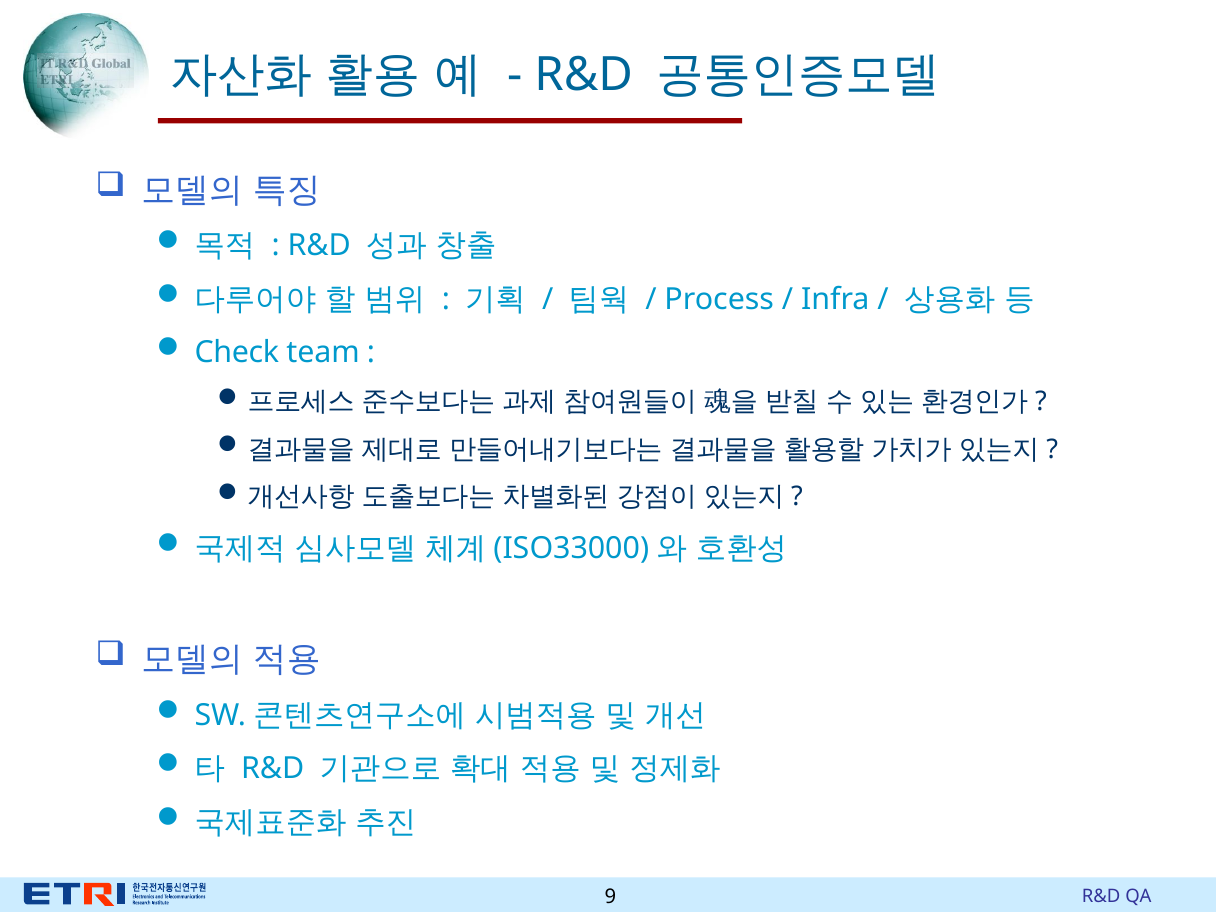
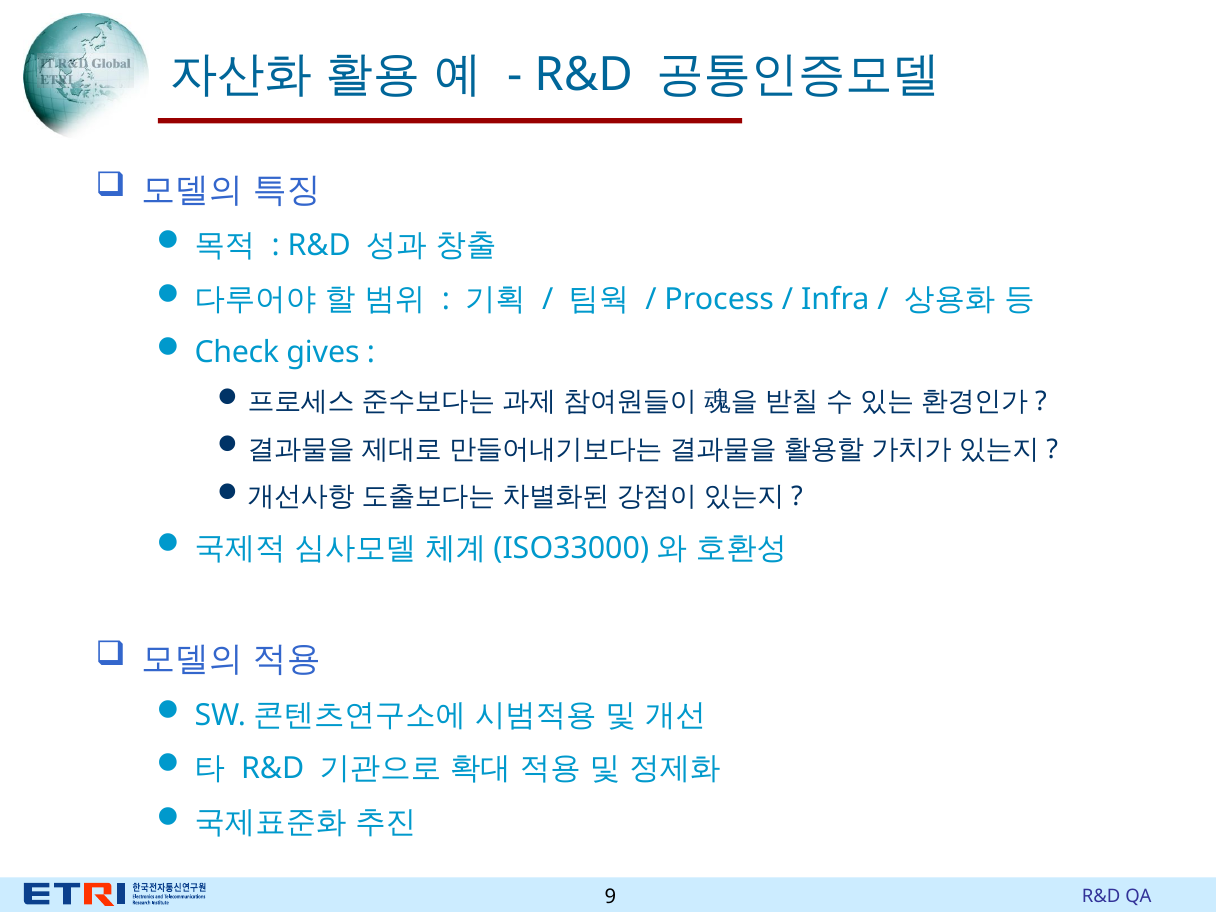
team: team -> gives
